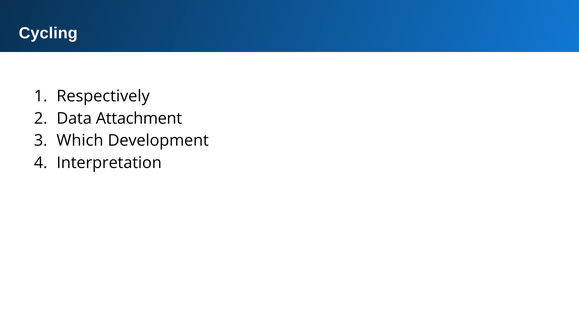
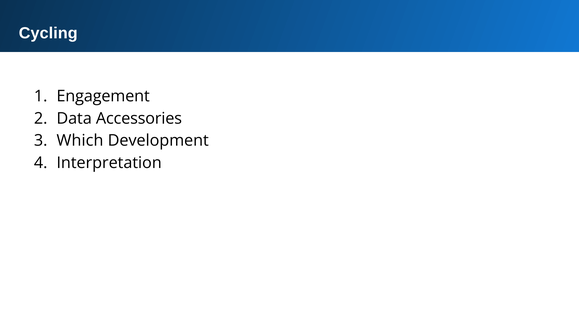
Respectively: Respectively -> Engagement
Attachment: Attachment -> Accessories
